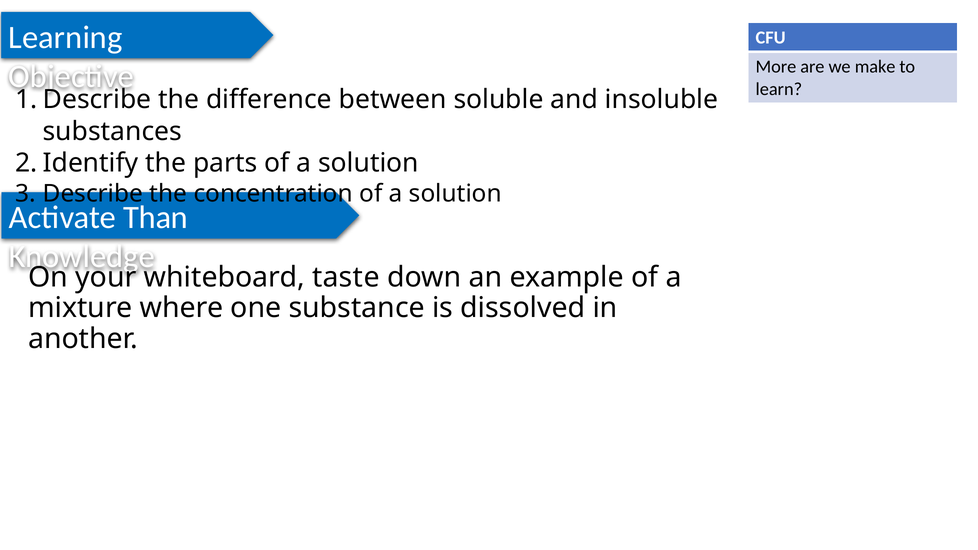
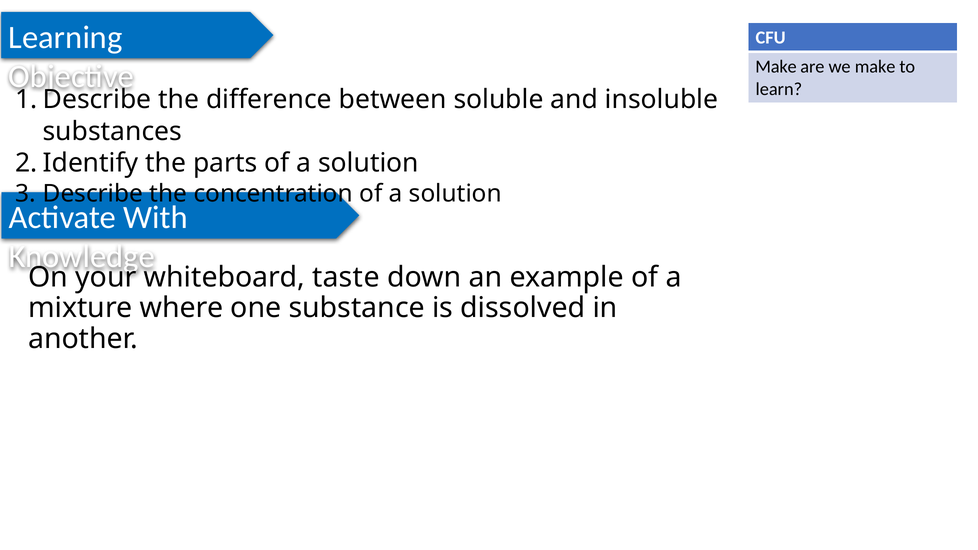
More at (776, 67): More -> Make
Than: Than -> With
